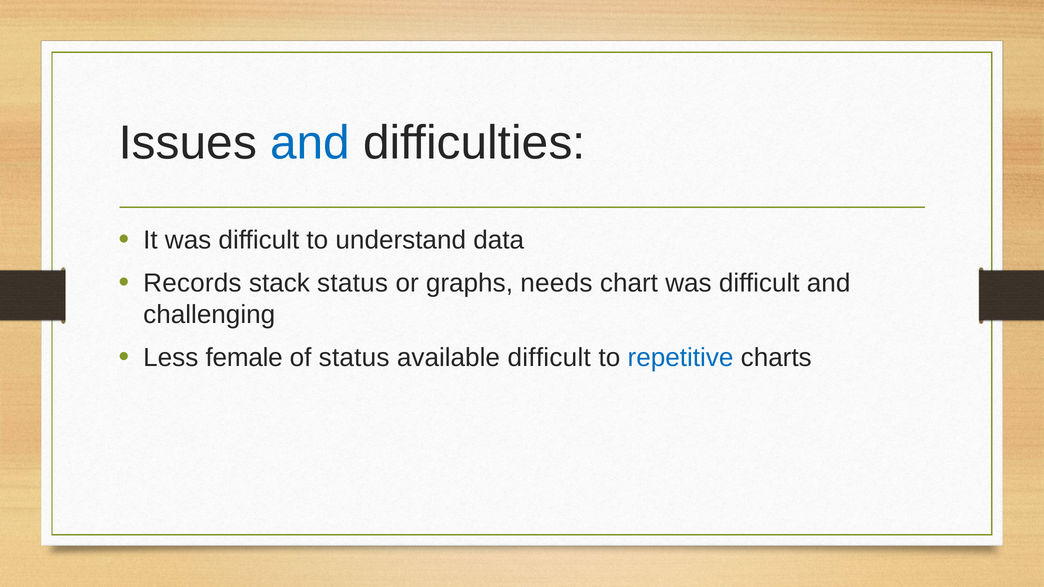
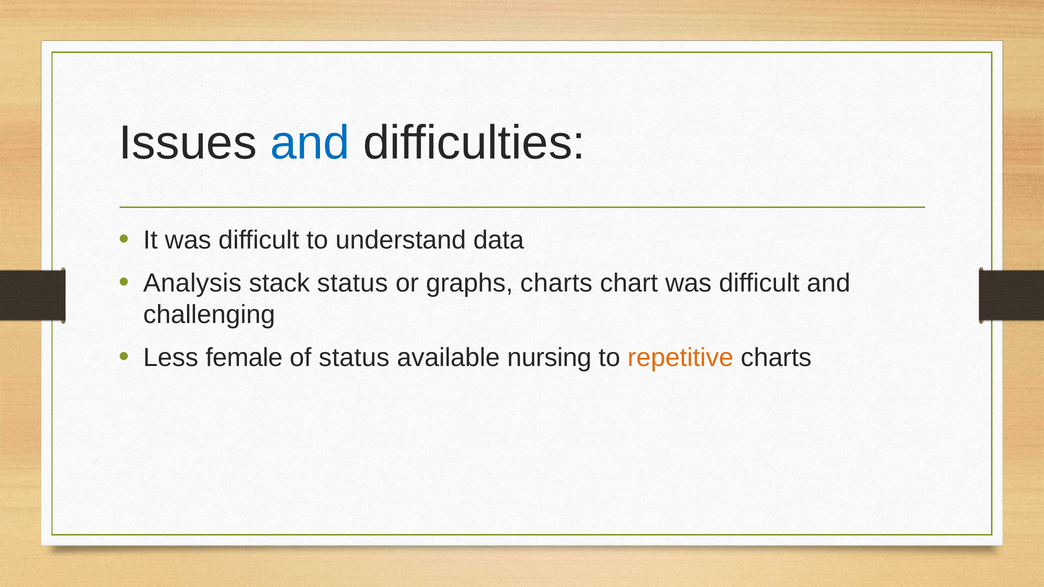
Records: Records -> Analysis
graphs needs: needs -> charts
available difficult: difficult -> nursing
repetitive colour: blue -> orange
